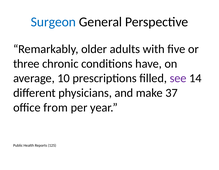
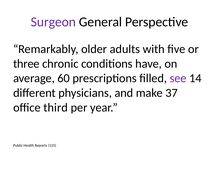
Surgeon colour: blue -> purple
10: 10 -> 60
from: from -> third
